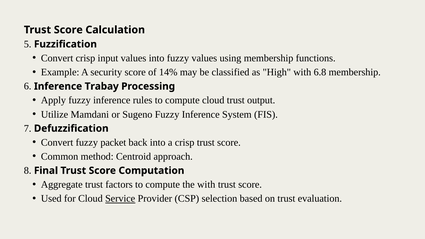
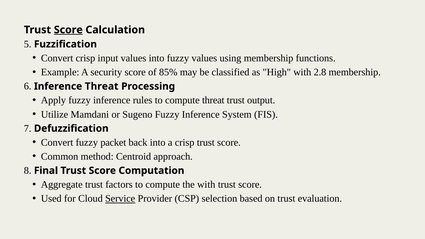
Score at (68, 30) underline: none -> present
14%: 14% -> 85%
6.8: 6.8 -> 2.8
Inference Trabay: Trabay -> Threat
compute cloud: cloud -> threat
